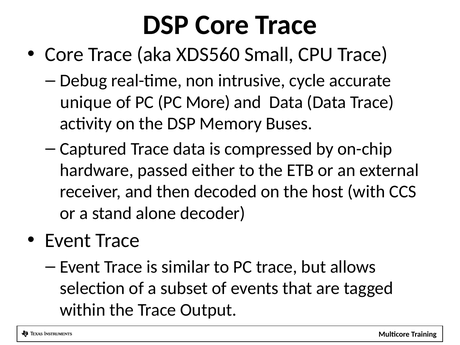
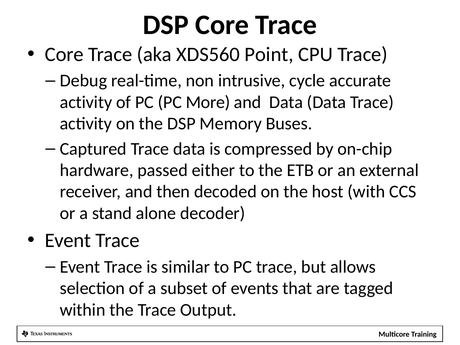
Small: Small -> Point
unique at (86, 102): unique -> activity
